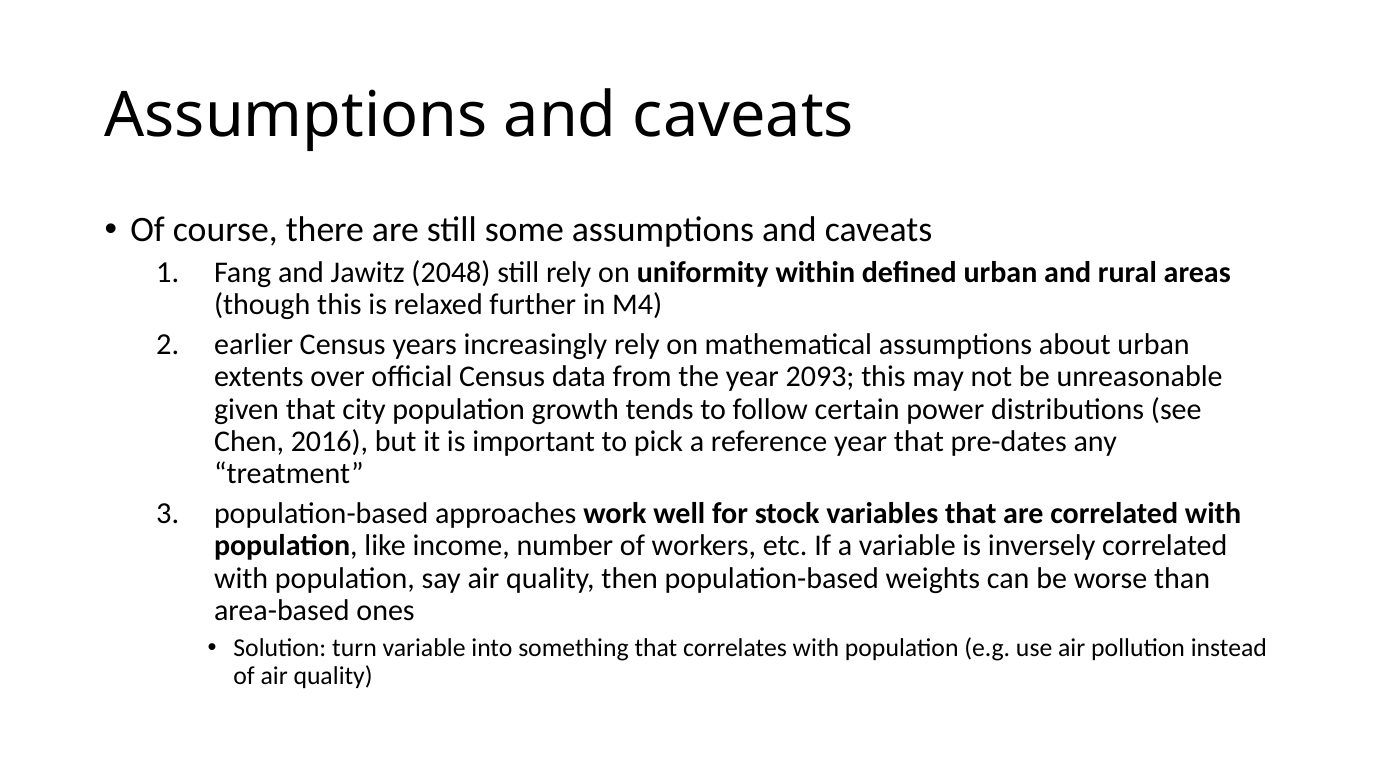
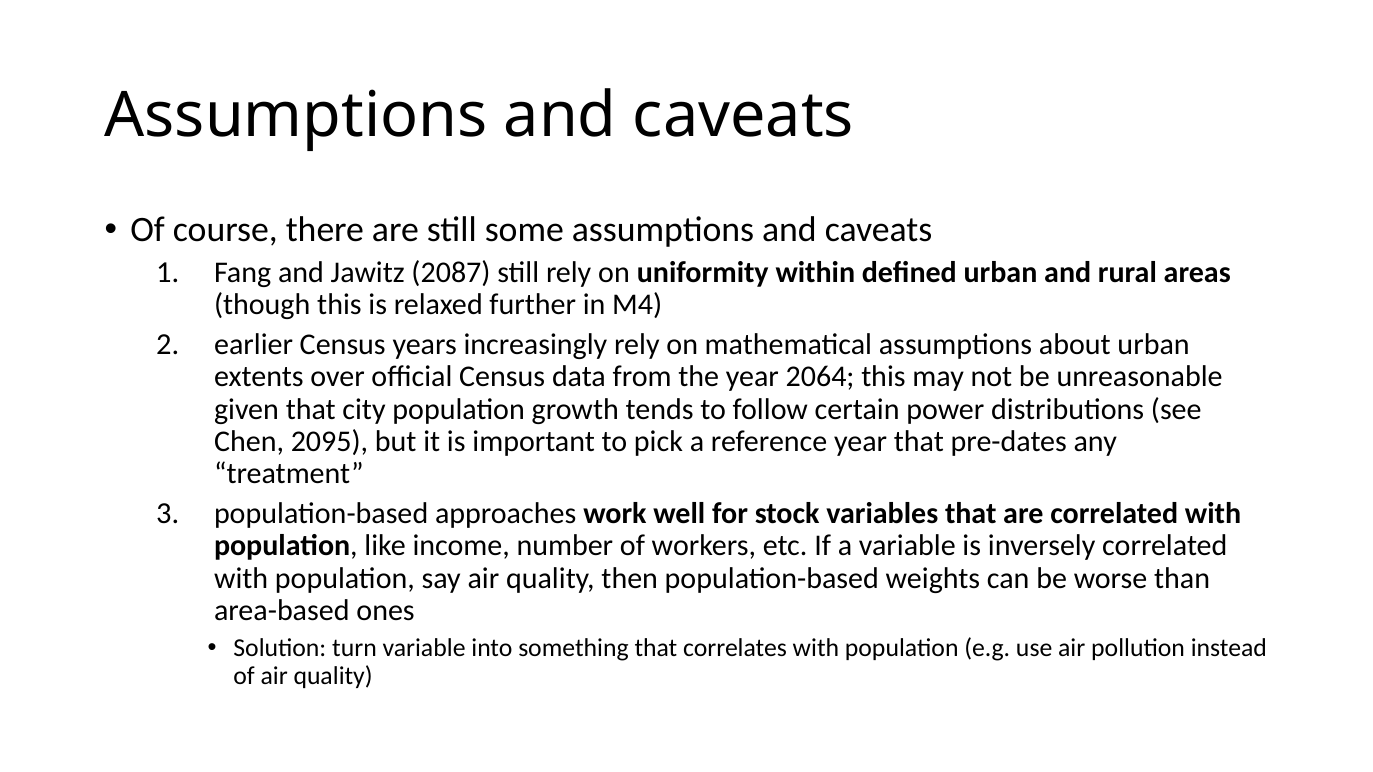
2048: 2048 -> 2087
2093: 2093 -> 2064
2016: 2016 -> 2095
